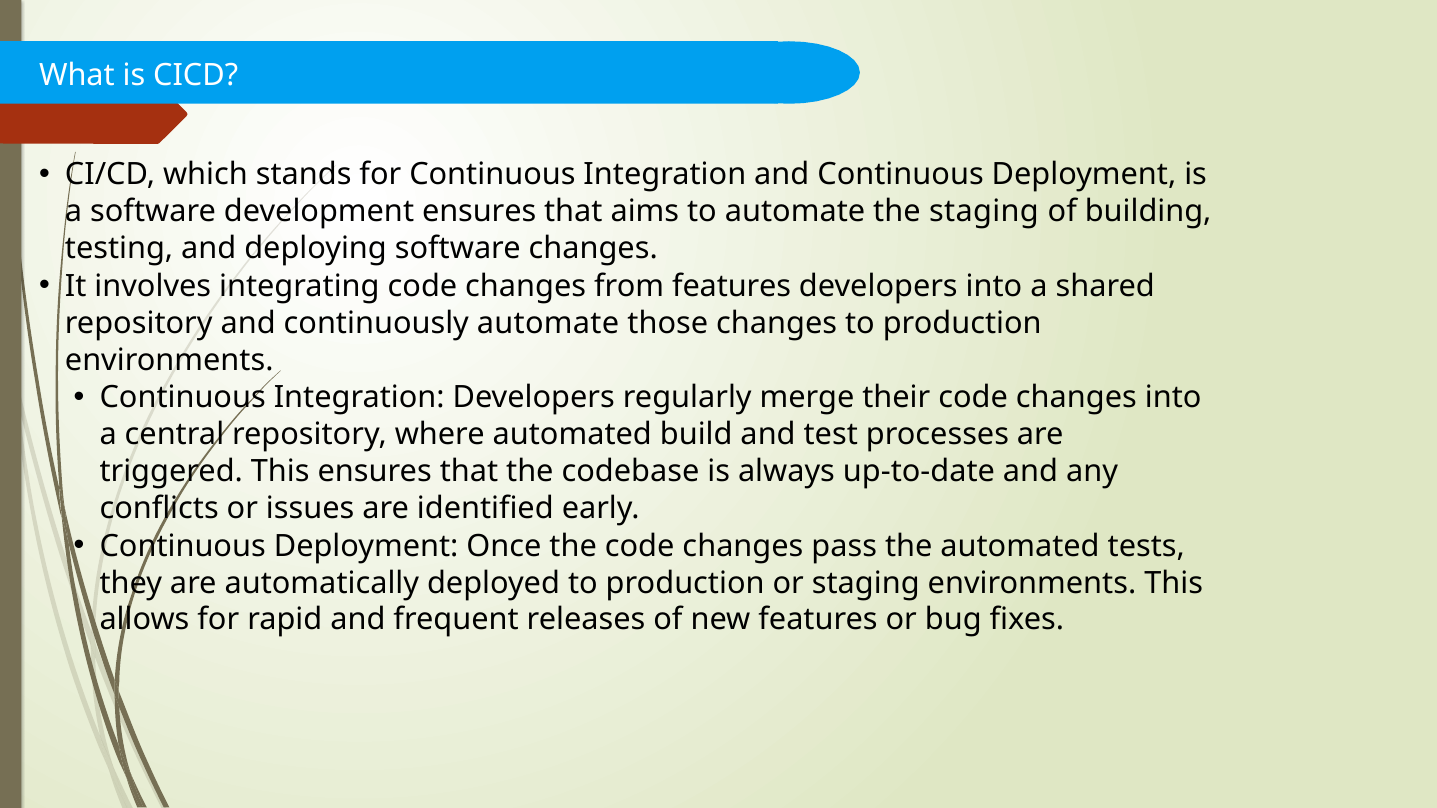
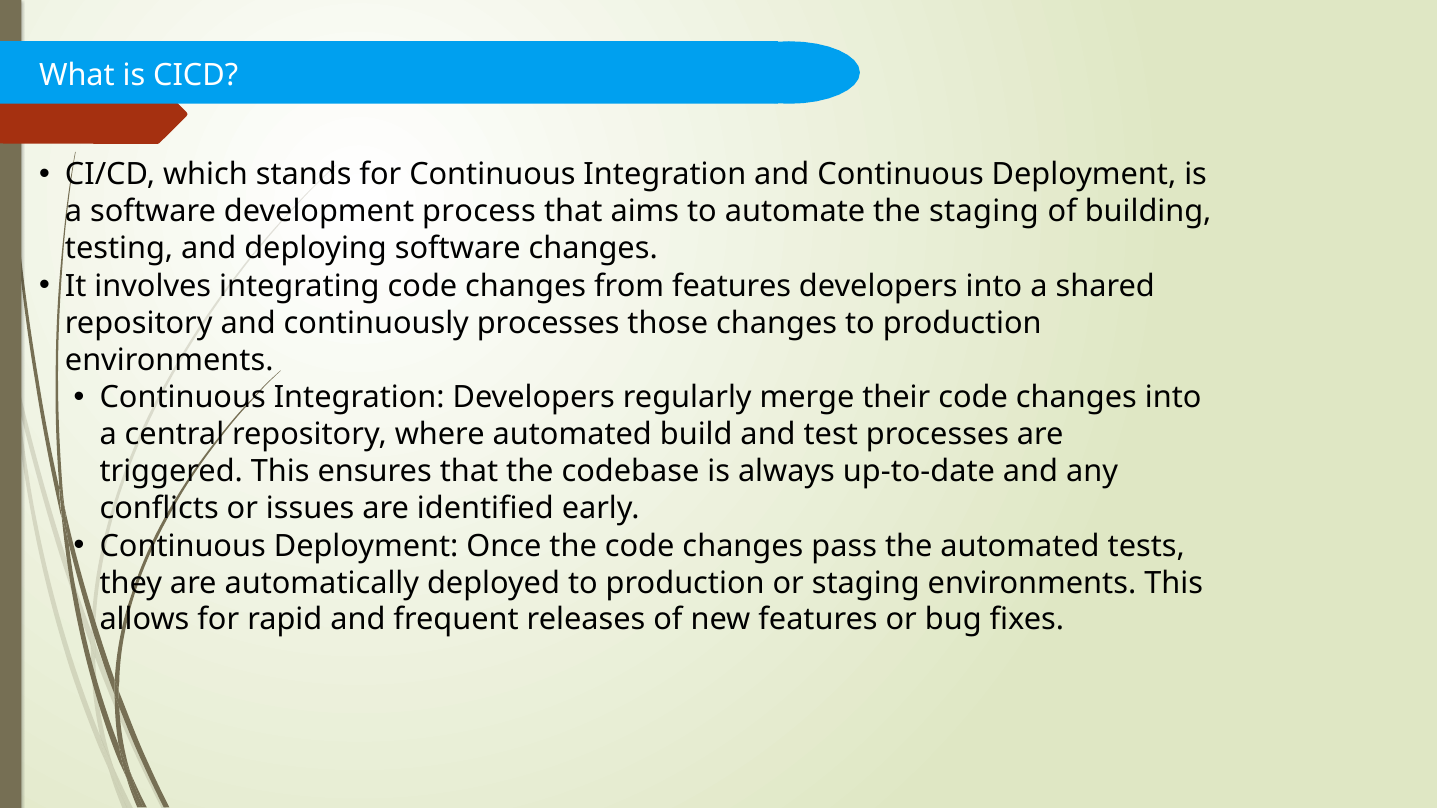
development ensures: ensures -> process
continuously automate: automate -> processes
